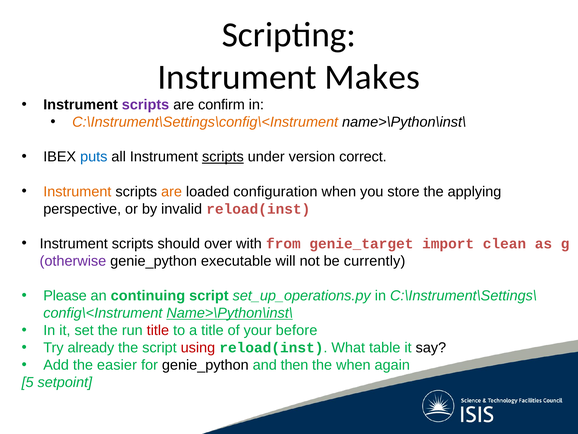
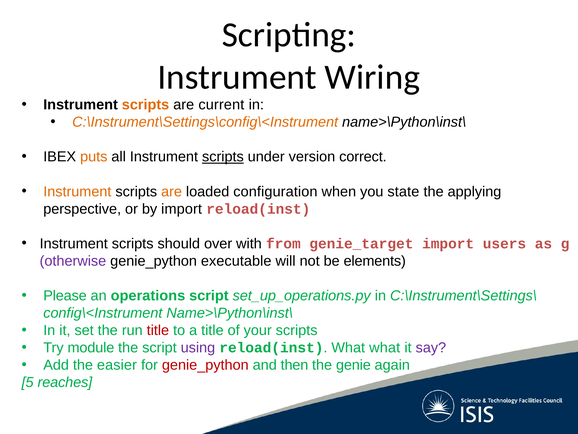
Makes: Makes -> Wiring
scripts at (145, 105) colour: purple -> orange
confirm: confirm -> current
puts colour: blue -> orange
store: store -> state
by invalid: invalid -> import
clean: clean -> users
currently: currently -> elements
continuing: continuing -> operations
Name>\Python\inst\ at (230, 313) underline: present -> none
your before: before -> scripts
already: already -> module
using colour: red -> purple
What table: table -> what
say colour: black -> purple
genie_python at (205, 365) colour: black -> red
the when: when -> genie
setpoint: setpoint -> reaches
